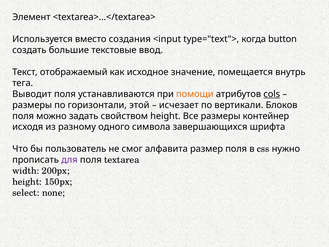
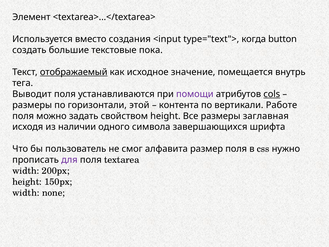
ввод: ввод -> пока
отображаемый underline: none -> present
помощи colour: orange -> purple
исчезает: исчезает -> контента
Блоков: Блоков -> Работе
контейнер: контейнер -> заглавная
разному: разному -> наличии
select at (26, 193): select -> width
